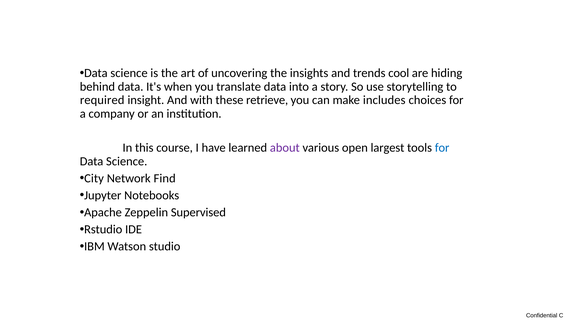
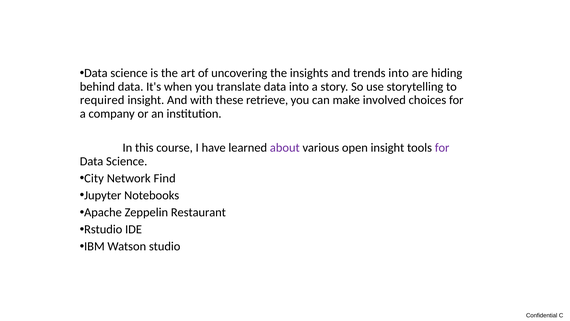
trends cool: cool -> into
includes: includes -> involved
open largest: largest -> insight
for at (442, 148) colour: blue -> purple
Supervised: Supervised -> Restaurant
